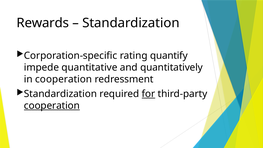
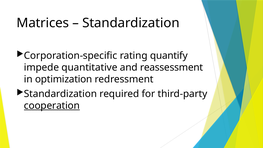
Rewards: Rewards -> Matrices
quantitatively: quantitatively -> reassessment
in cooperation: cooperation -> optimization
for underline: present -> none
